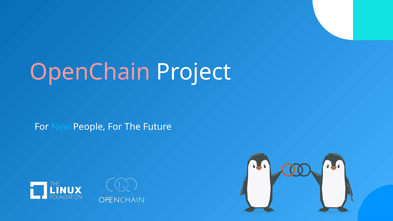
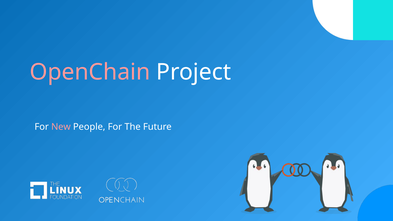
New colour: light blue -> pink
